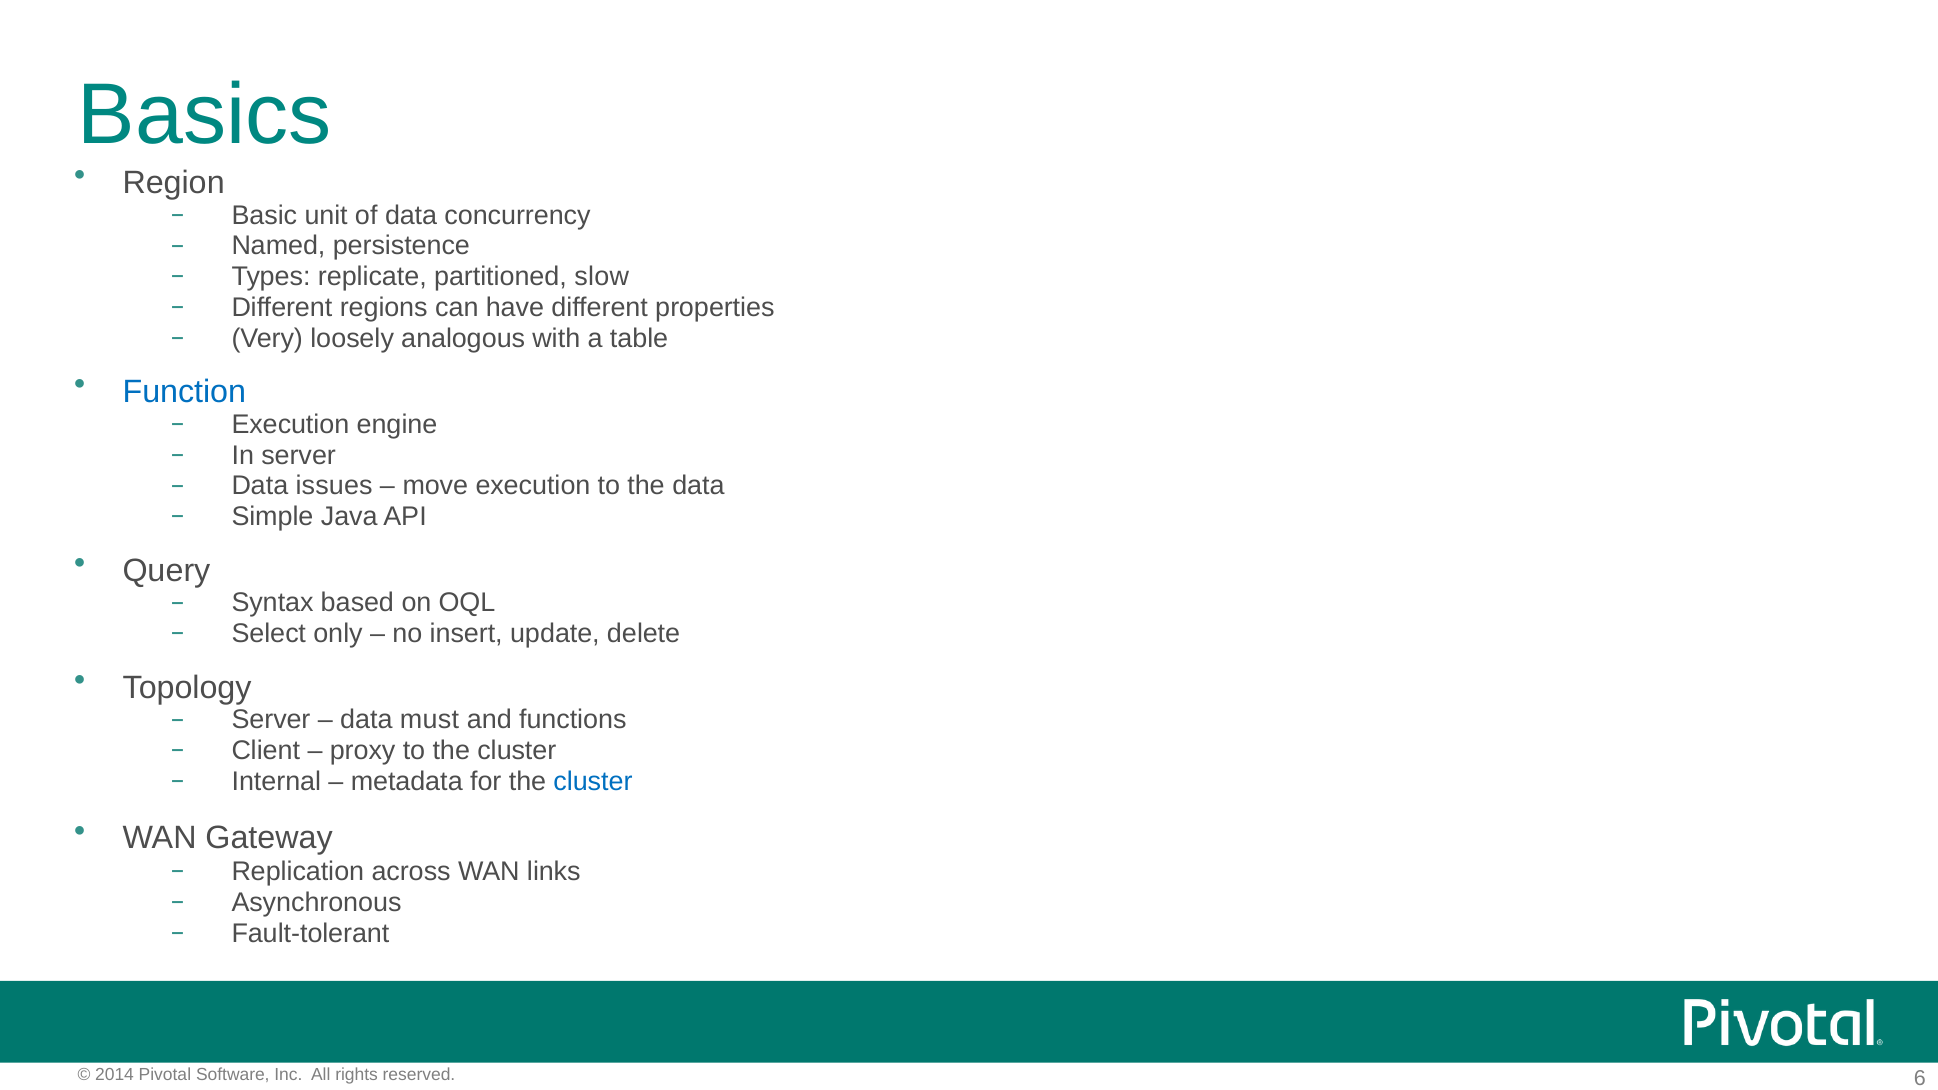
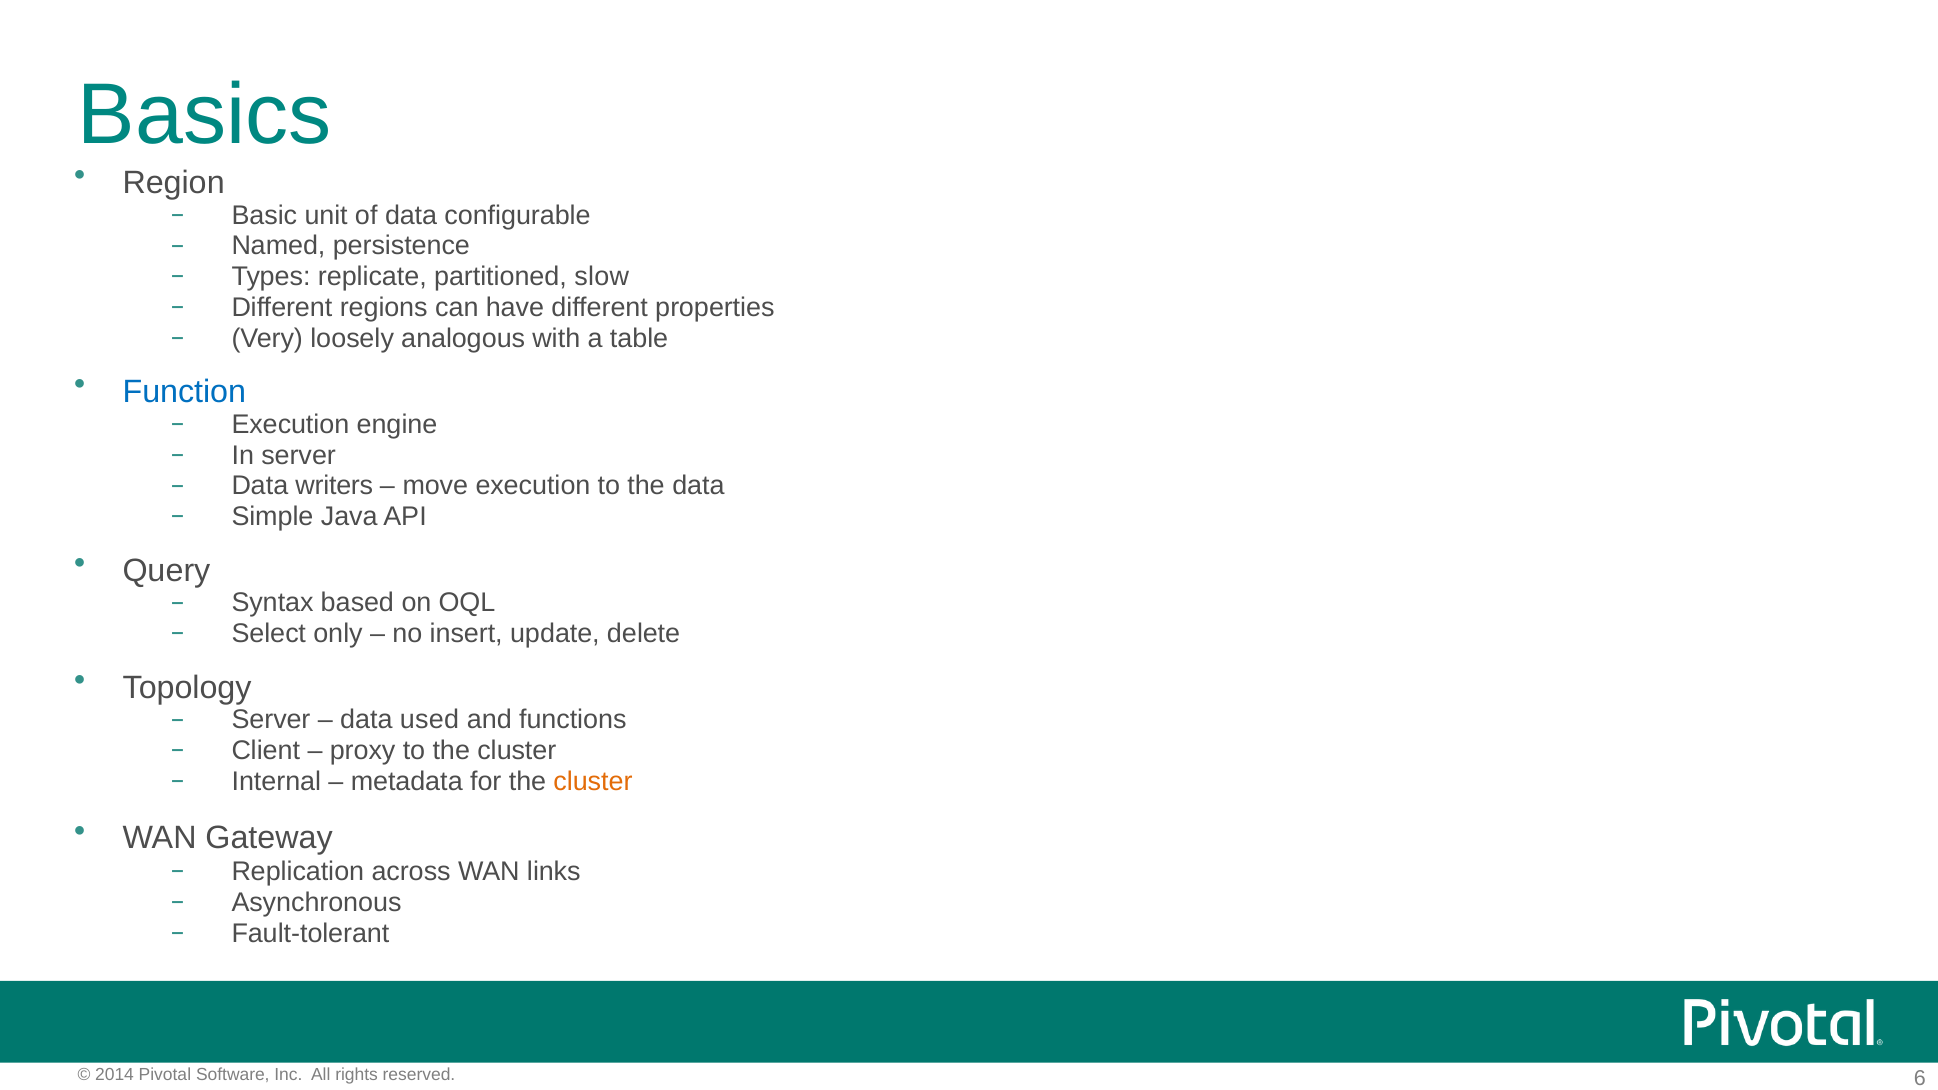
concurrency: concurrency -> configurable
issues: issues -> writers
must: must -> used
cluster at (593, 782) colour: blue -> orange
